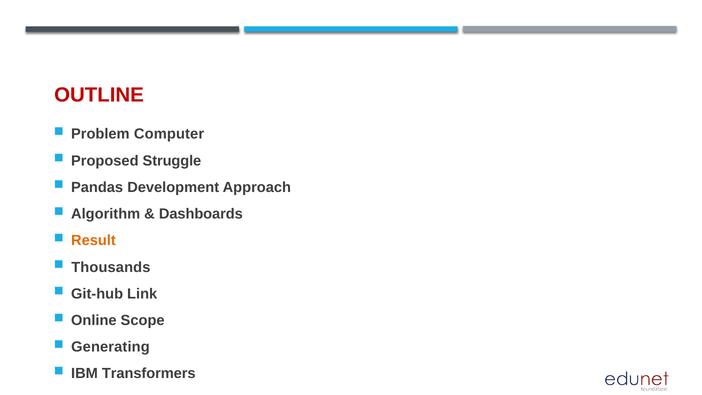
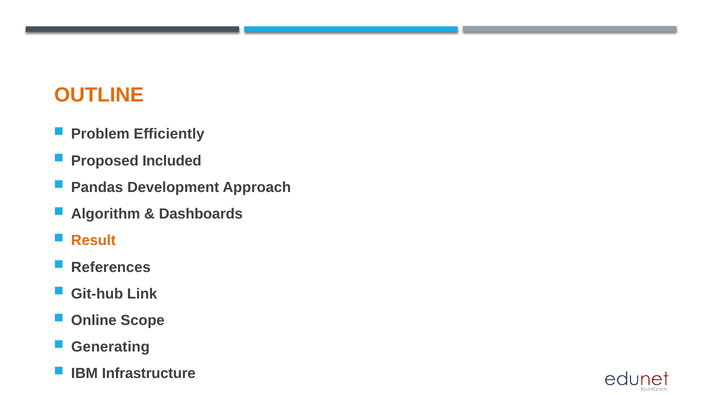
OUTLINE colour: red -> orange
Computer: Computer -> Efficiently
Struggle: Struggle -> Included
Thousands: Thousands -> References
Transformers: Transformers -> Infrastructure
